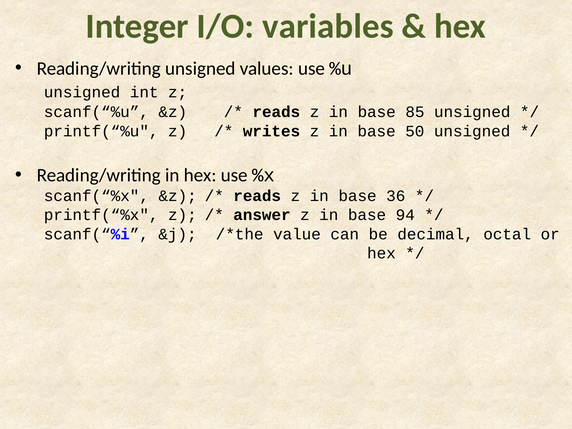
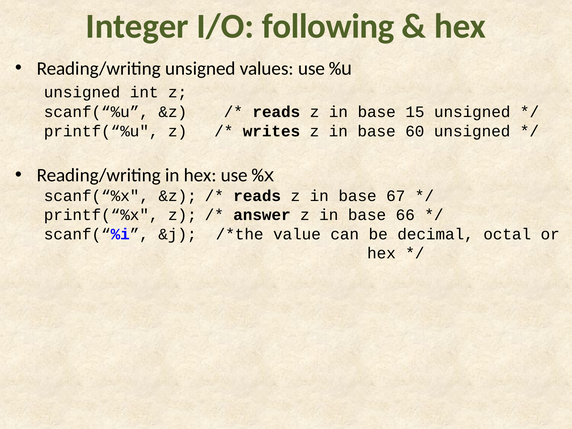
variables: variables -> following
85: 85 -> 15
50: 50 -> 60
36: 36 -> 67
94: 94 -> 66
